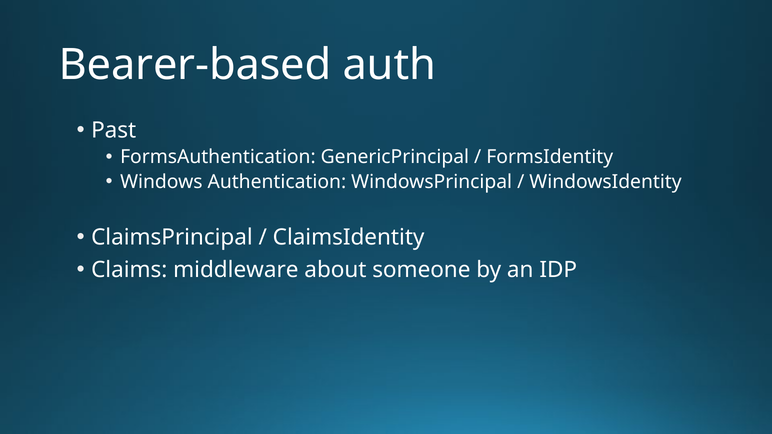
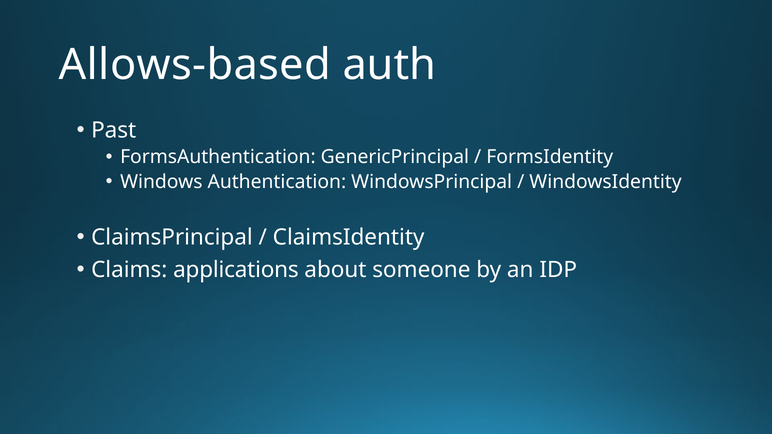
Bearer-based: Bearer-based -> Allows-based
middleware: middleware -> applications
